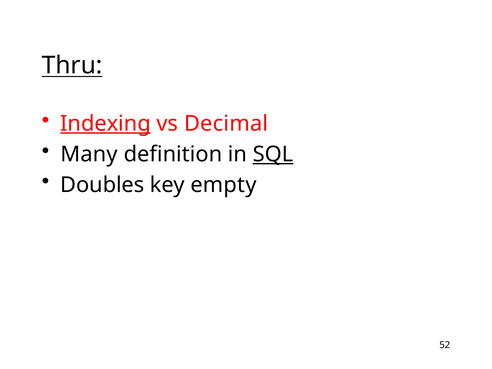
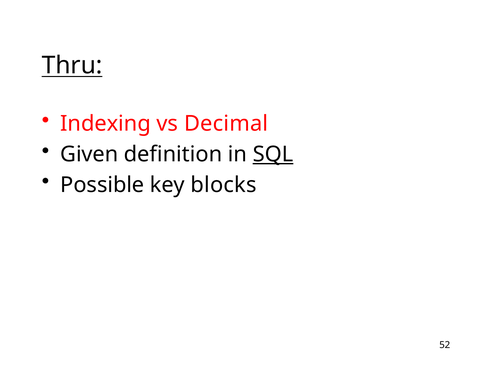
Indexing underline: present -> none
Many: Many -> Given
Doubles: Doubles -> Possible
empty: empty -> blocks
